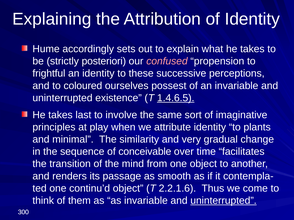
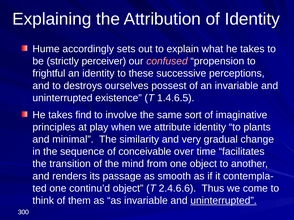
posteriori: posteriori -> perceiver
coloured: coloured -> destroys
1.4.6.5 underline: present -> none
last: last -> find
2.2.1.6: 2.2.1.6 -> 2.4.6.6
